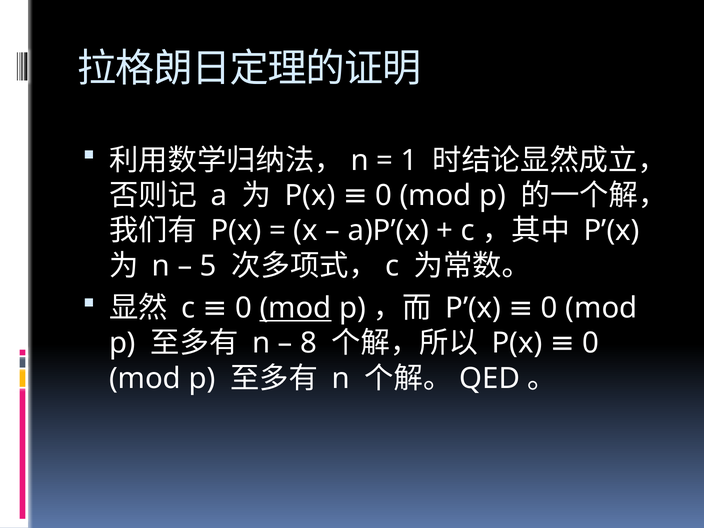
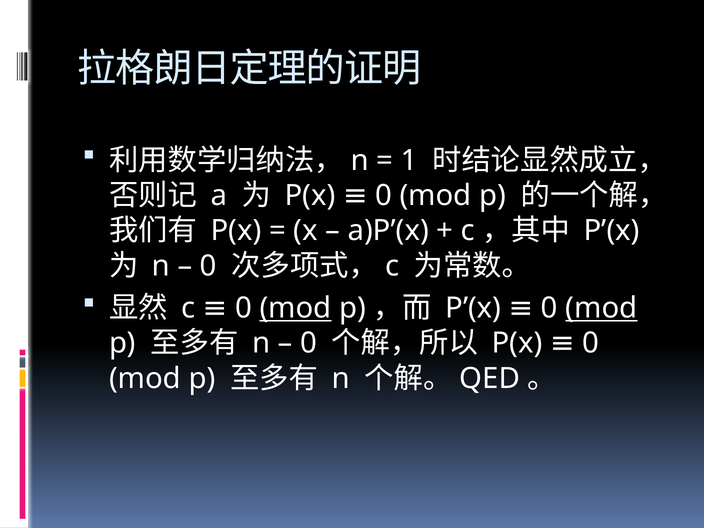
5 at (208, 266): 5 -> 0
mod at (601, 308) underline: none -> present
8 at (308, 343): 8 -> 0
